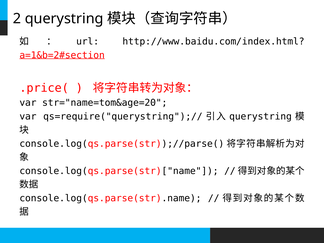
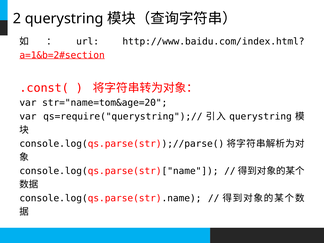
.price(: .price( -> .const(
